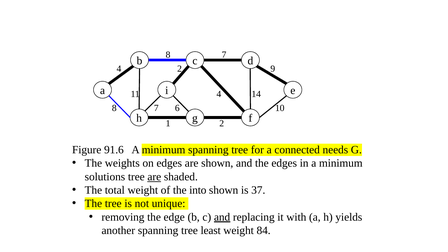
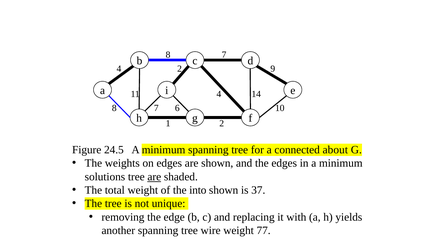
91.6: 91.6 -> 24.5
needs: needs -> about
and at (222, 217) underline: present -> none
least: least -> wire
84: 84 -> 77
